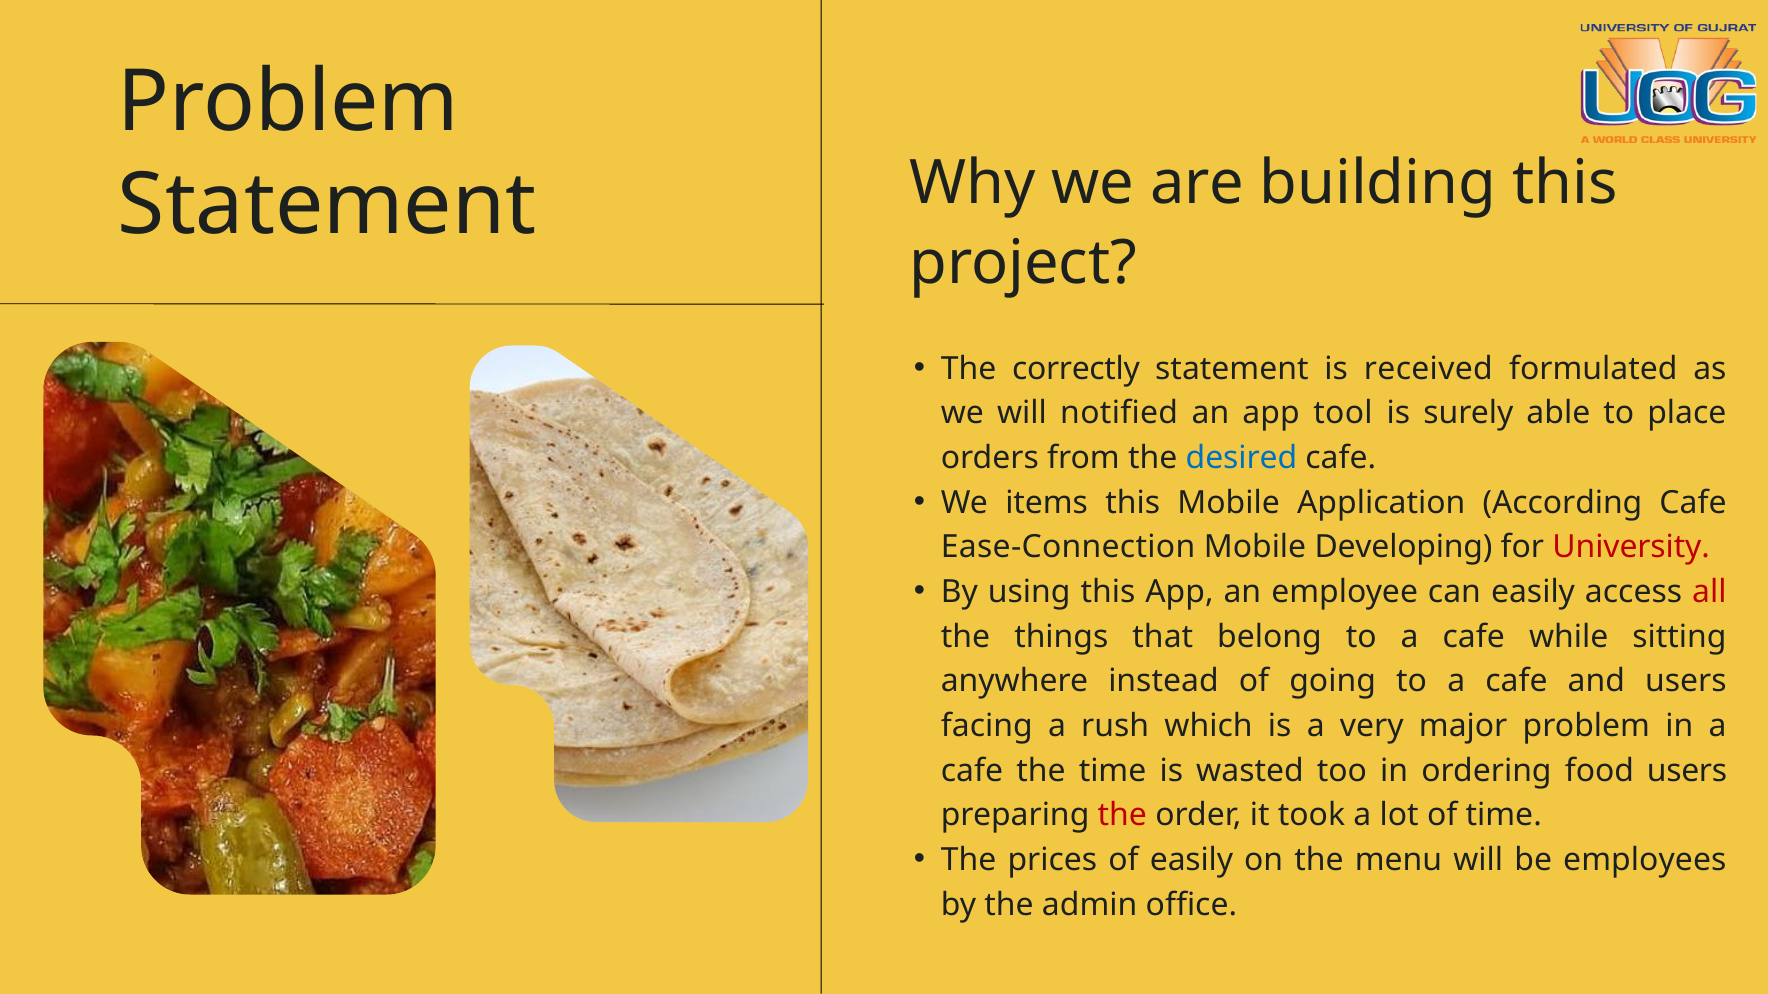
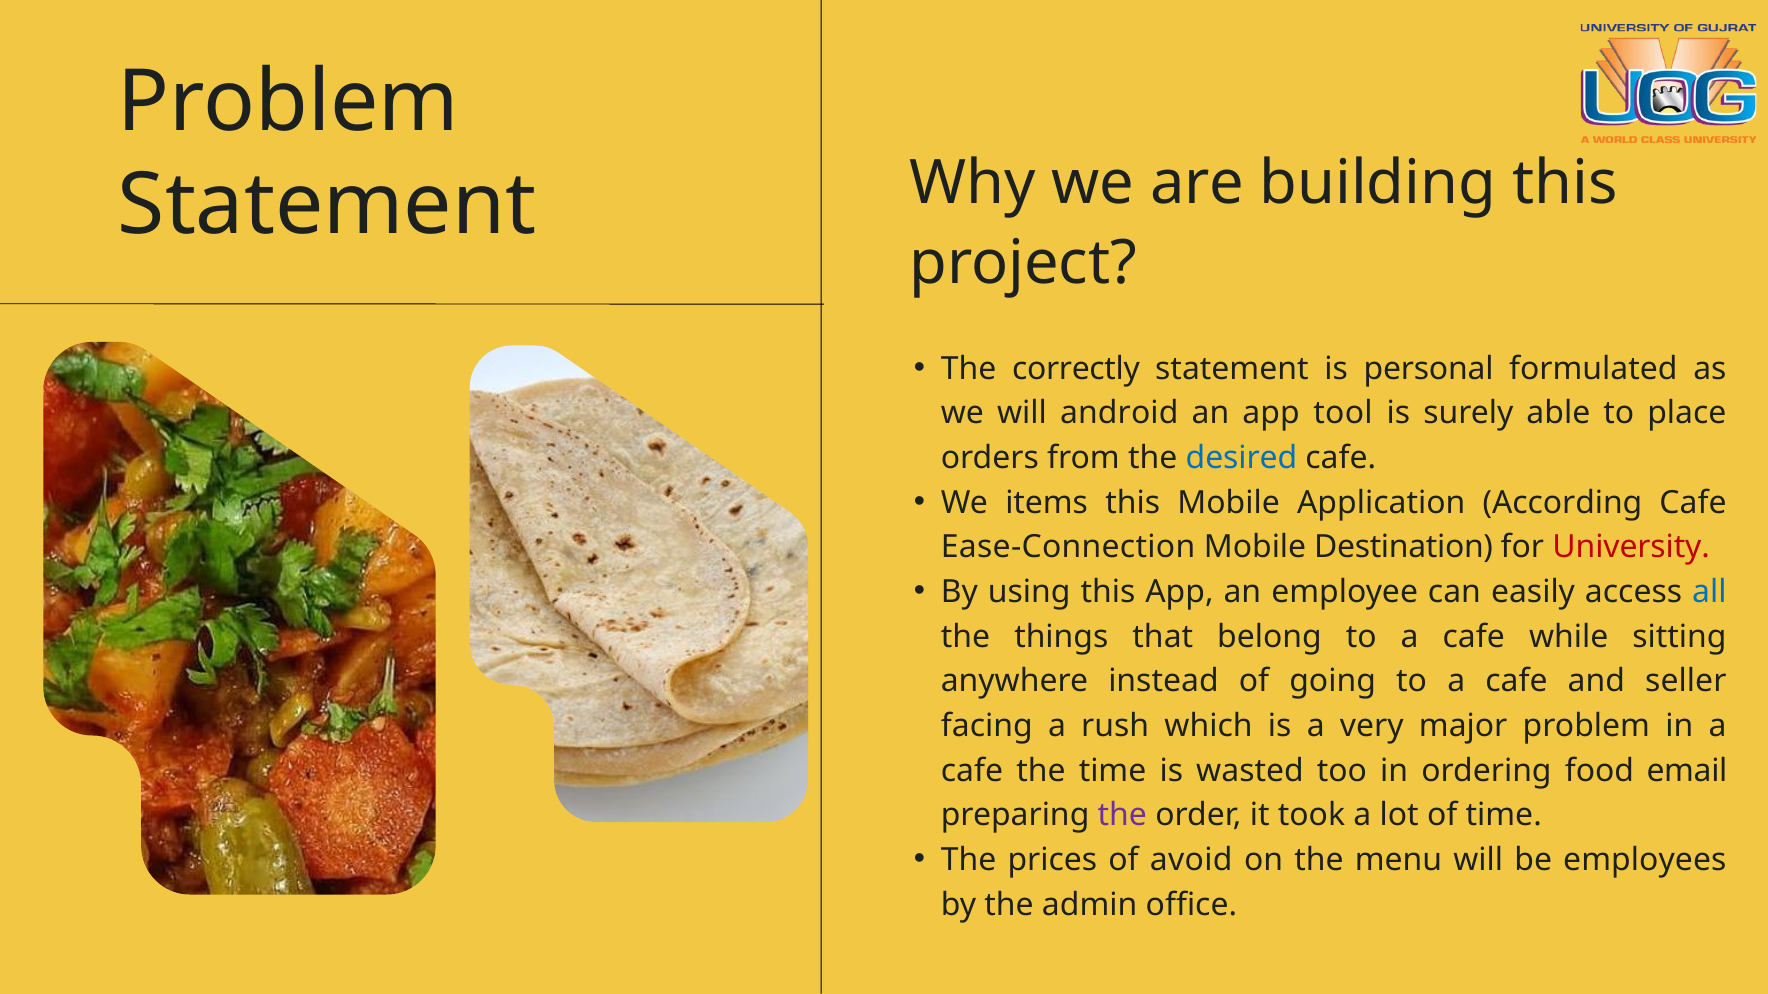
received: received -> personal
notified: notified -> android
Developing: Developing -> Destination
all colour: red -> blue
and users: users -> seller
food users: users -> email
the at (1122, 816) colour: red -> purple
of easily: easily -> avoid
